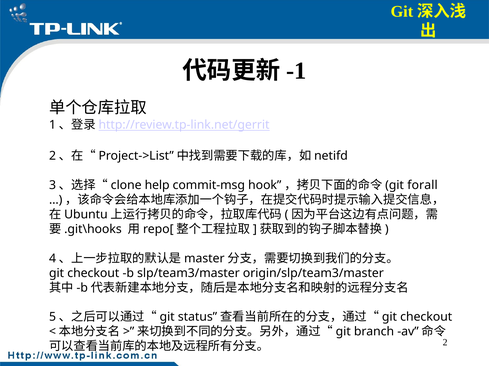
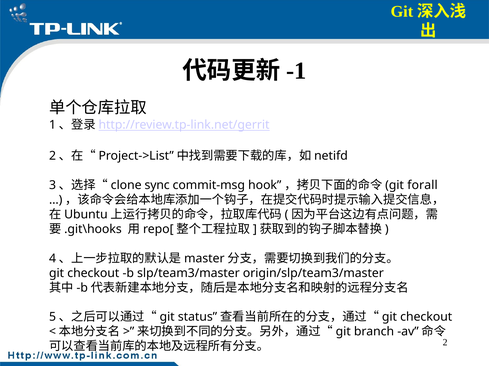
help: help -> sync
